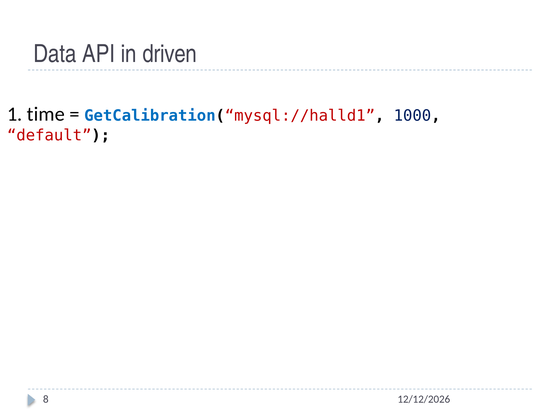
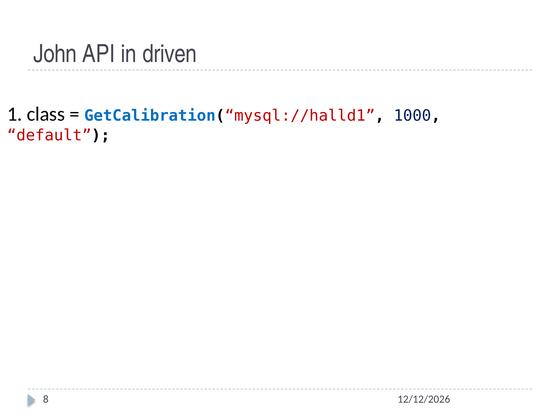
Data: Data -> John
time: time -> class
